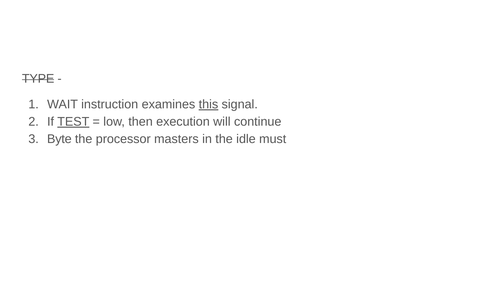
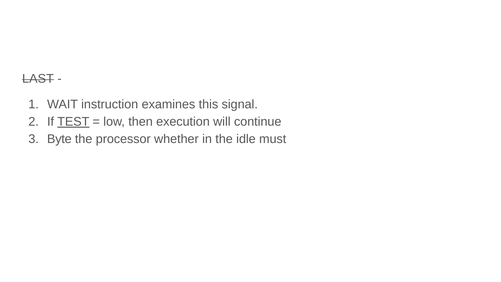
TYPE: TYPE -> LAST
this underline: present -> none
masters: masters -> whether
